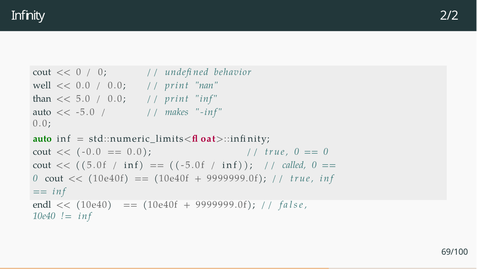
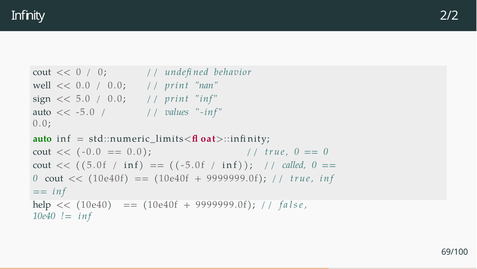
than: than -> sign
makes: makes -> values
endl: endl -> help
